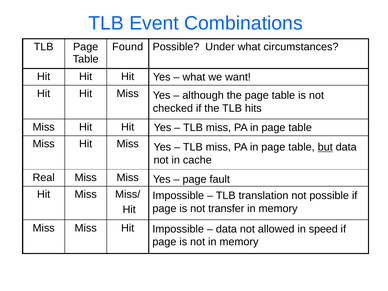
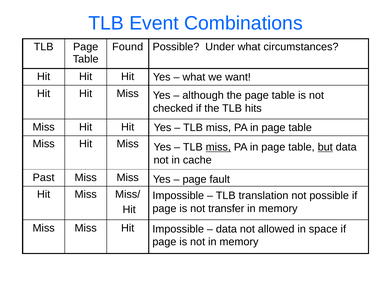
miss at (218, 147) underline: none -> present
Real: Real -> Past
speed: speed -> space
